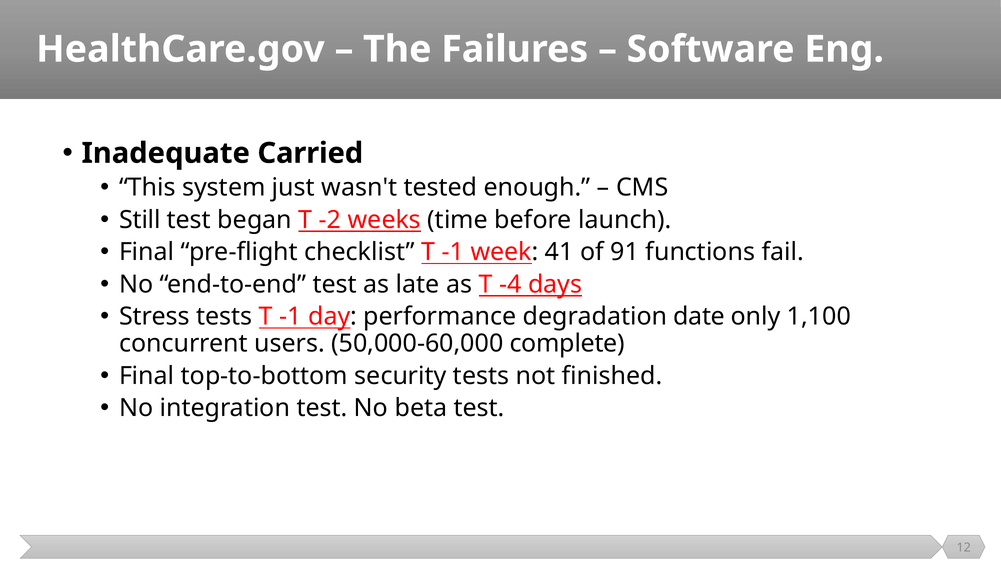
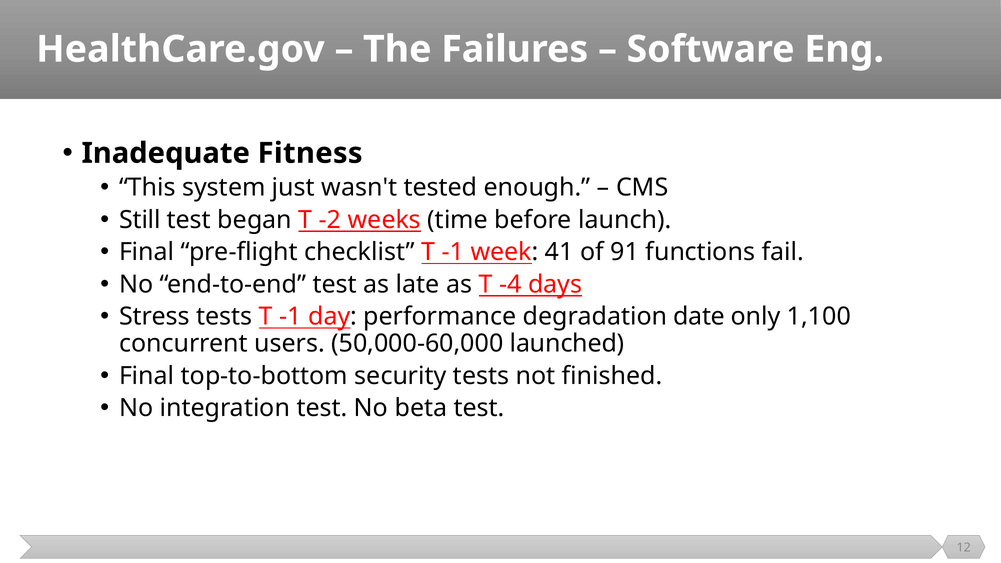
Carried: Carried -> Fitness
complete: complete -> launched
